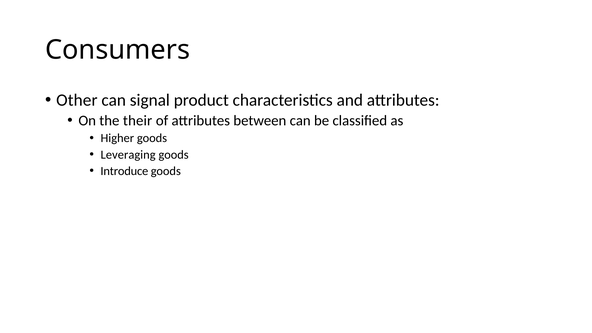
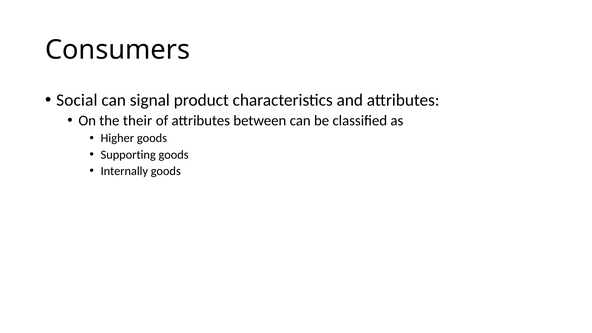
Other: Other -> Social
Leveraging: Leveraging -> Supporting
Introduce: Introduce -> Internally
